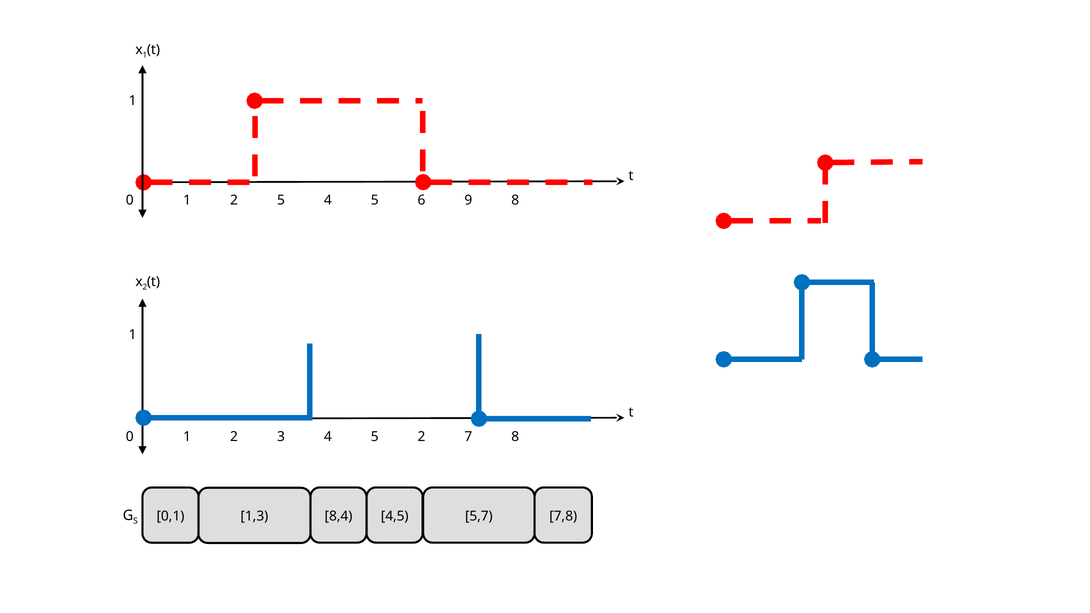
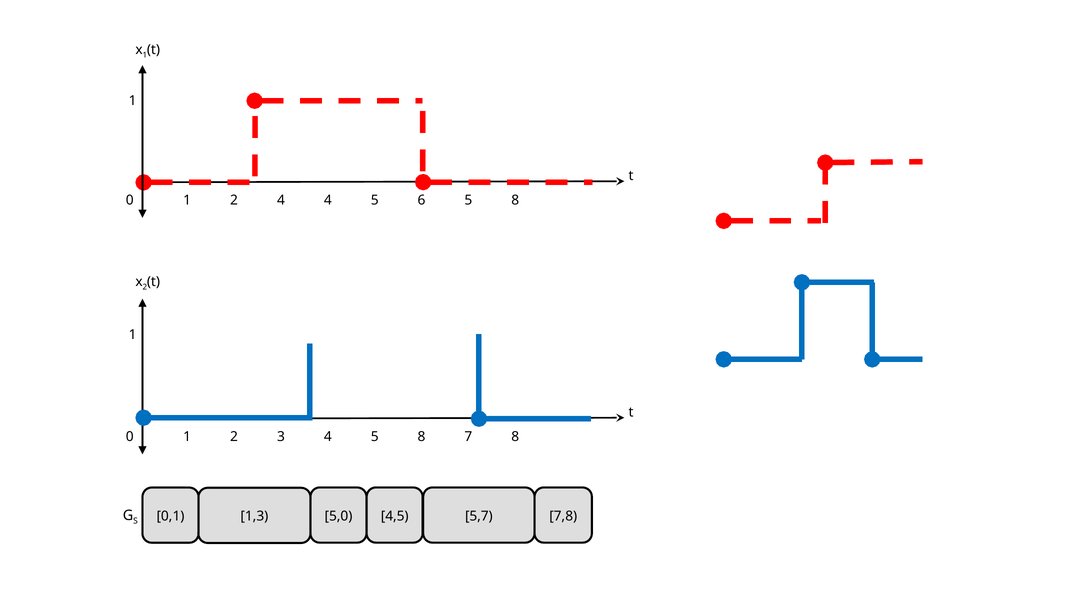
2 5: 5 -> 4
6 9: 9 -> 5
4 5 2: 2 -> 8
8,4: 8,4 -> 5,0
